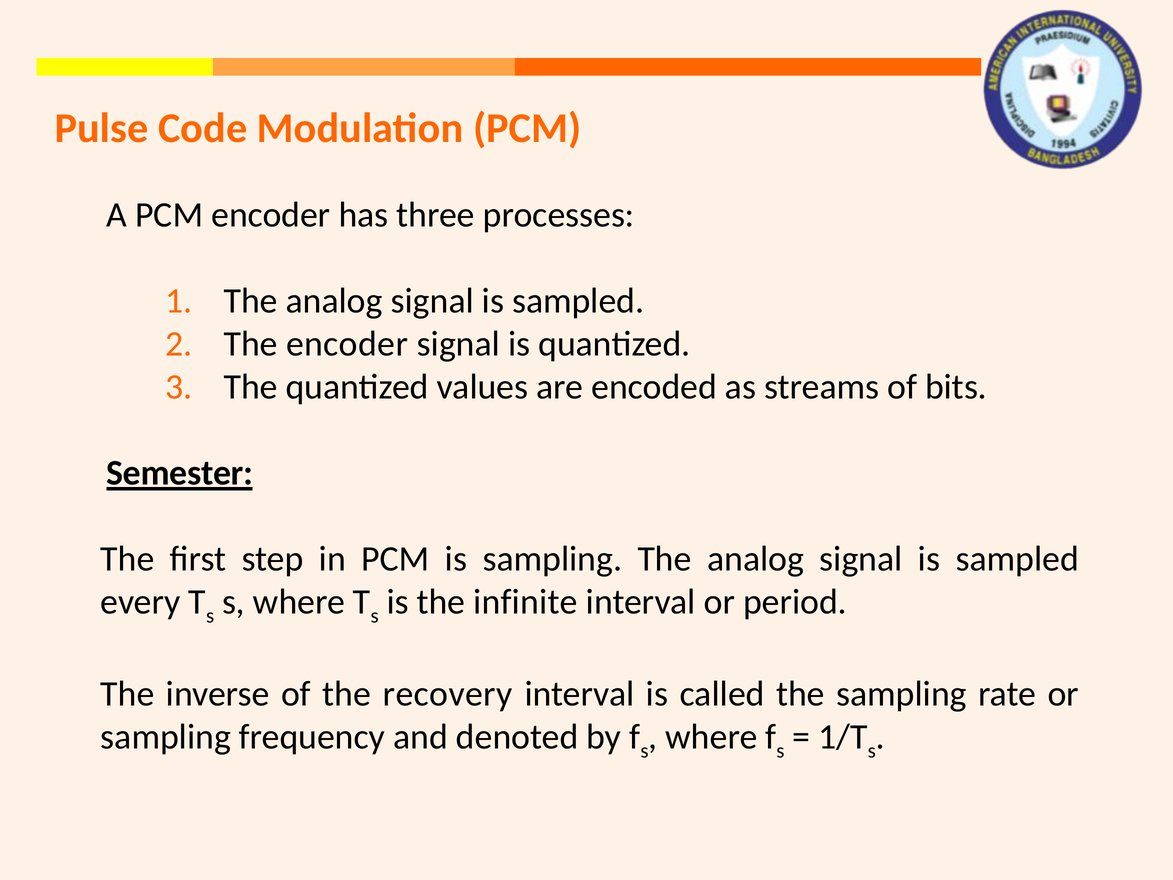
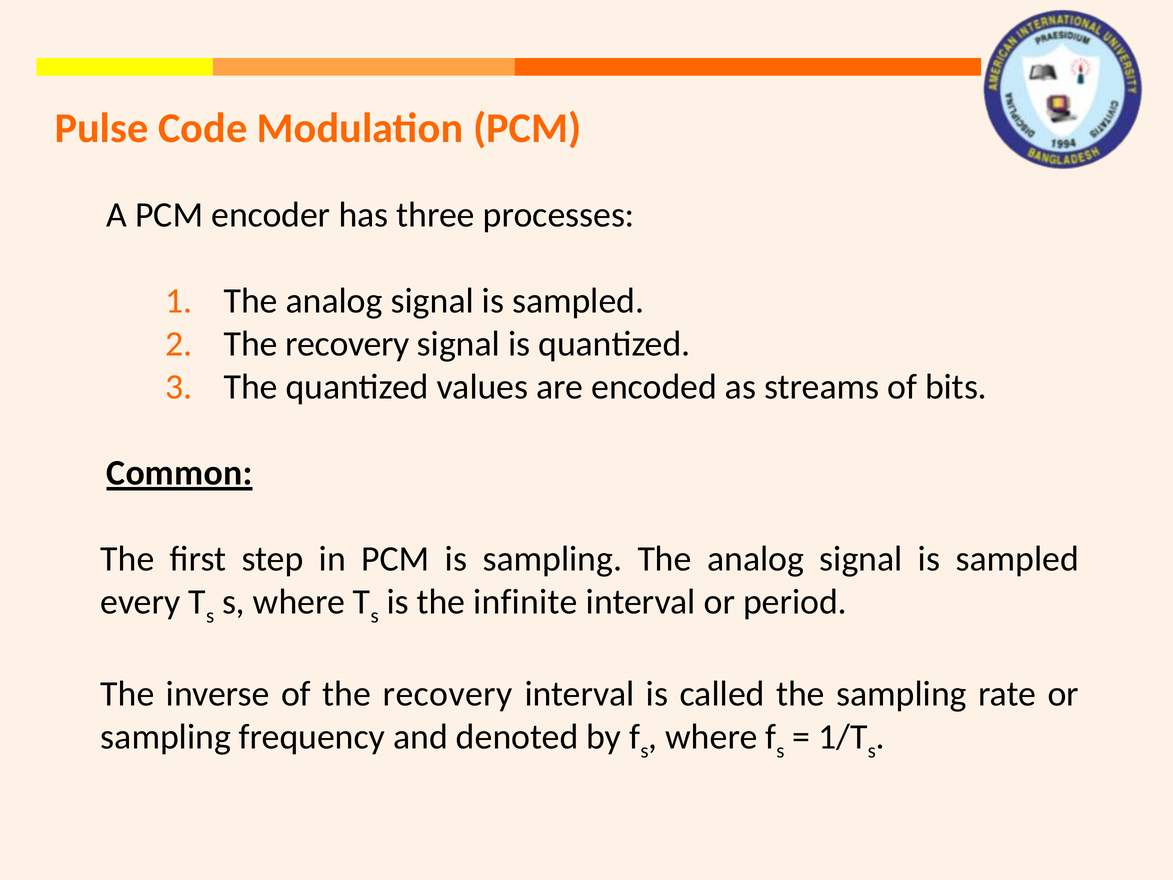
encoder at (347, 344): encoder -> recovery
Semester: Semester -> Common
